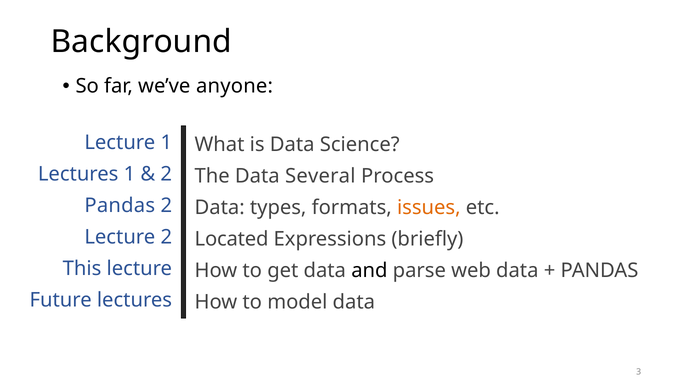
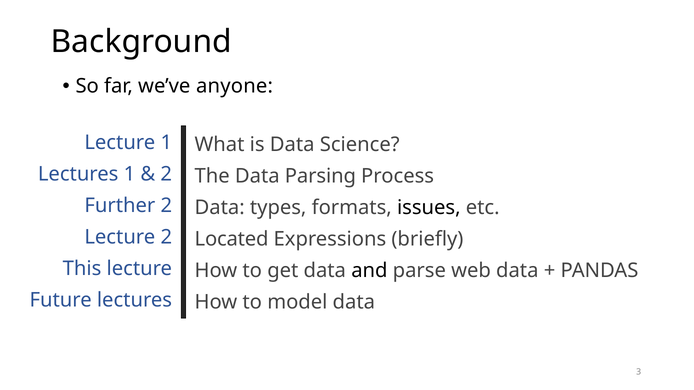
Several: Several -> Parsing
Pandas at (120, 206): Pandas -> Further
issues colour: orange -> black
